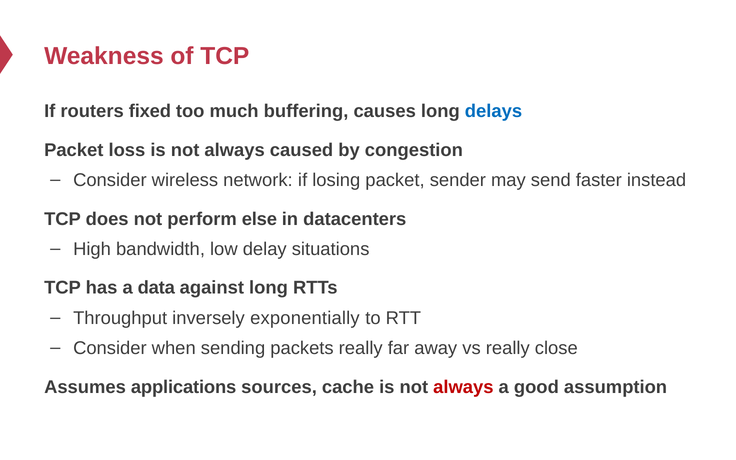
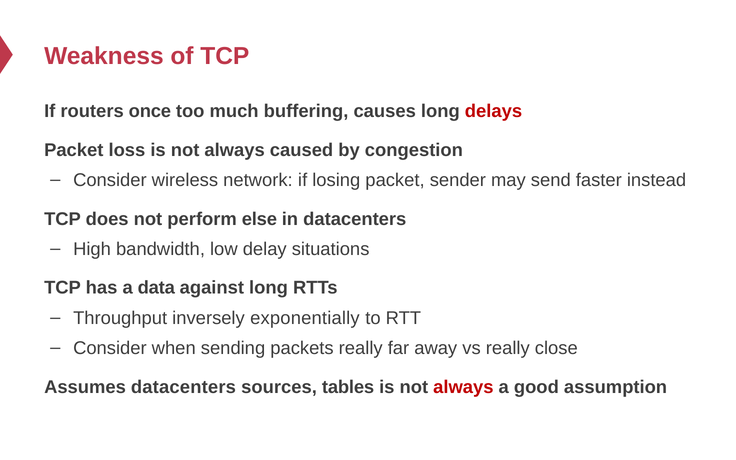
fixed: fixed -> once
delays colour: blue -> red
Assumes applications: applications -> datacenters
cache: cache -> tables
